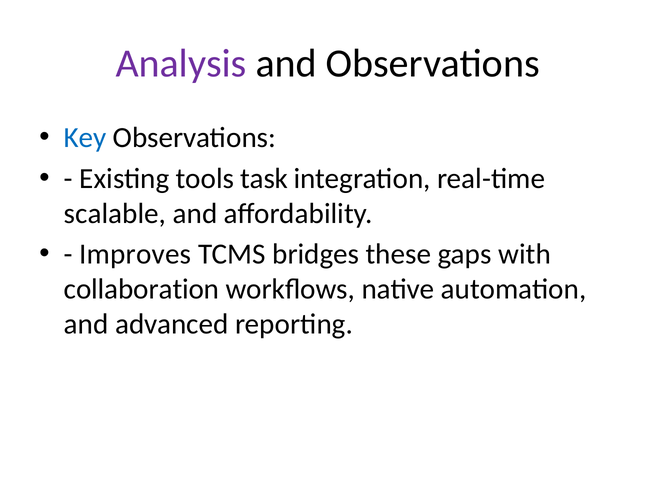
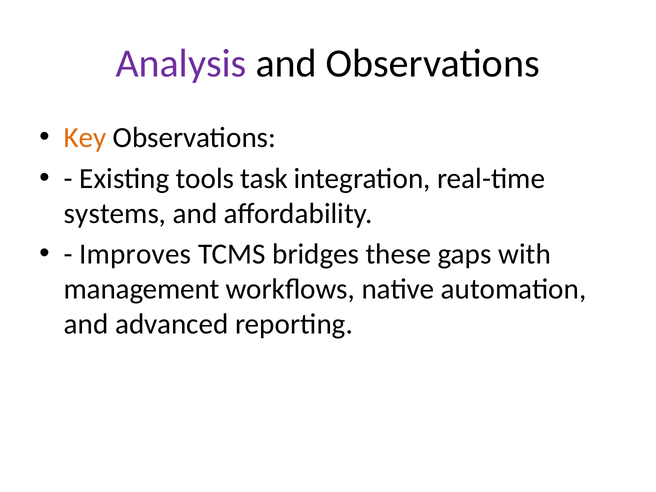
Key colour: blue -> orange
scalable: scalable -> systems
collaboration: collaboration -> management
